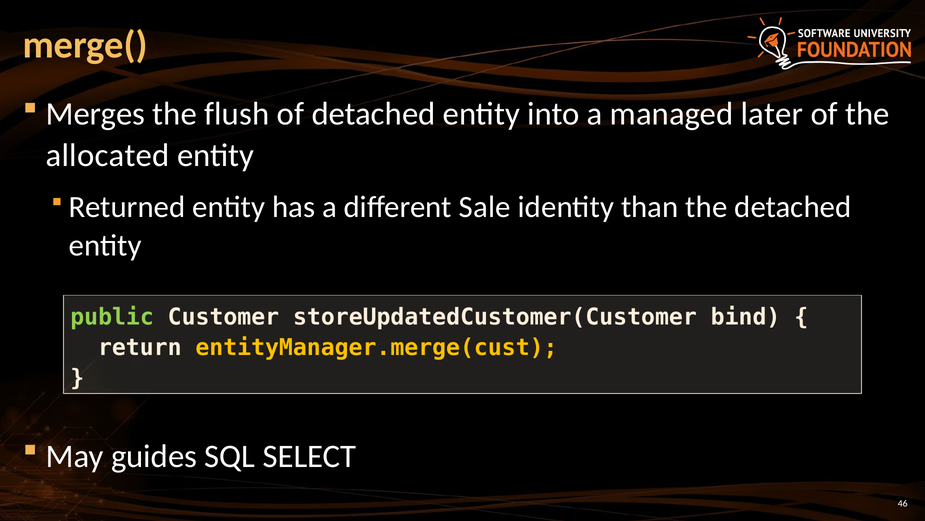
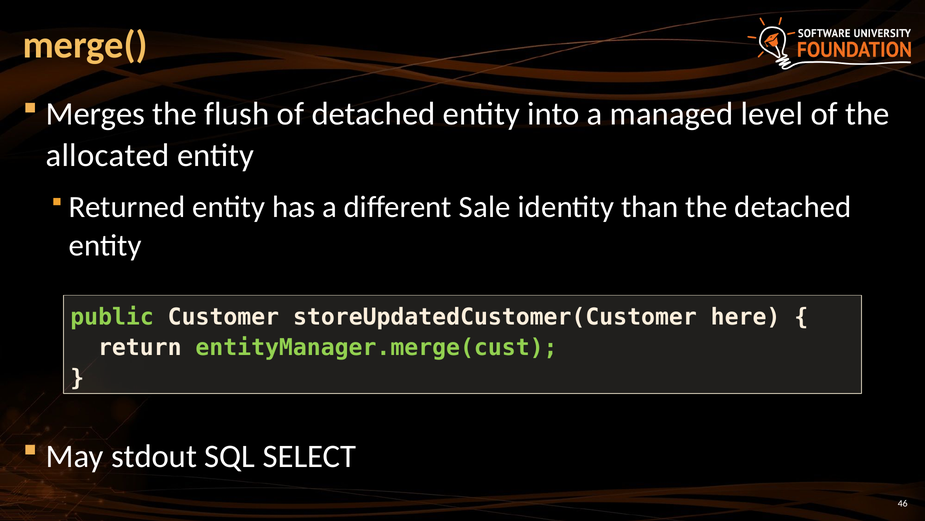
later: later -> level
bind: bind -> here
entityManager.merge(cust colour: yellow -> light green
guides: guides -> stdout
